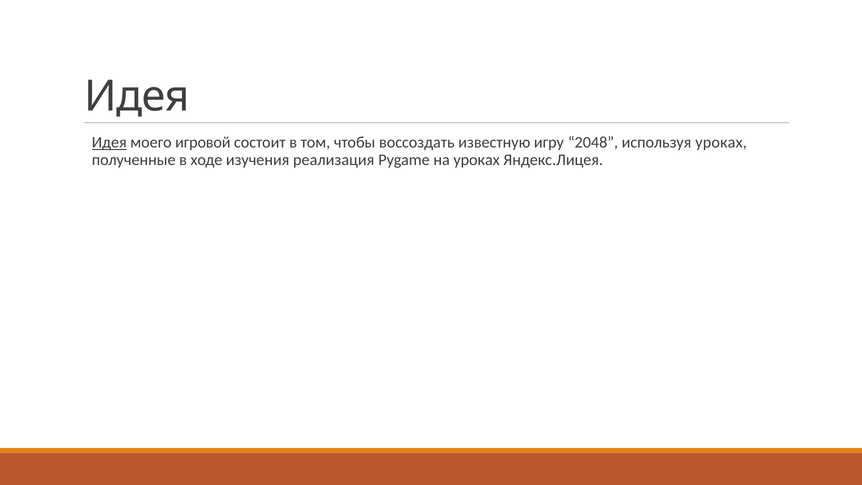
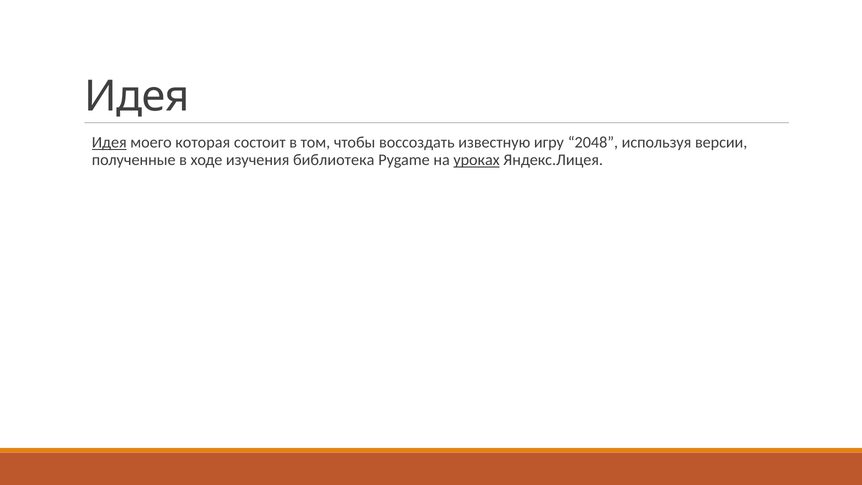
игровой: игровой -> которая
используя уроках: уроках -> версии
реализация: реализация -> библиотека
уроках at (477, 160) underline: none -> present
